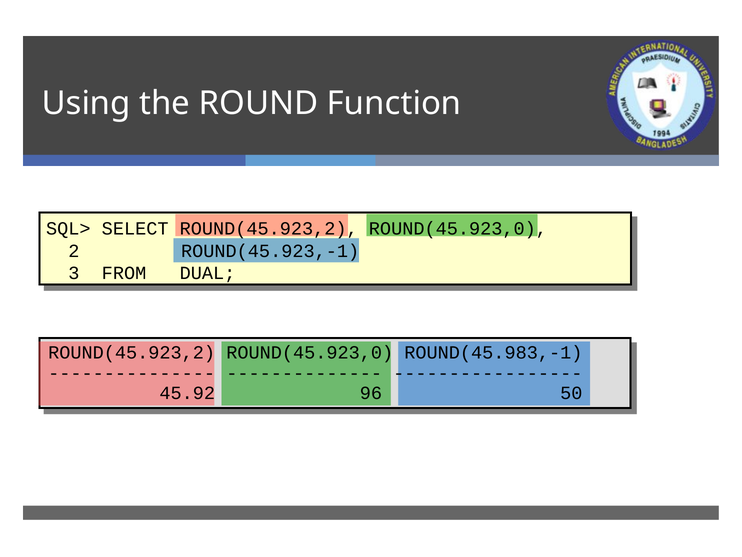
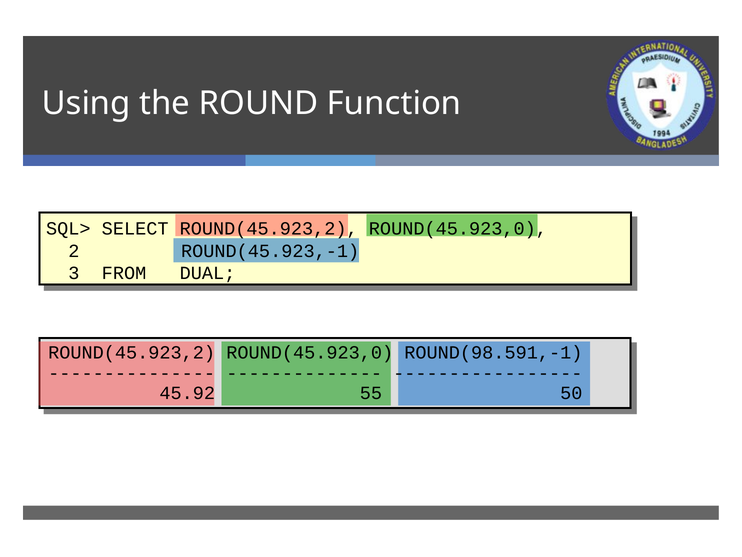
ROUND(45.983,-1: ROUND(45.983,-1 -> ROUND(98.591,-1
96: 96 -> 55
